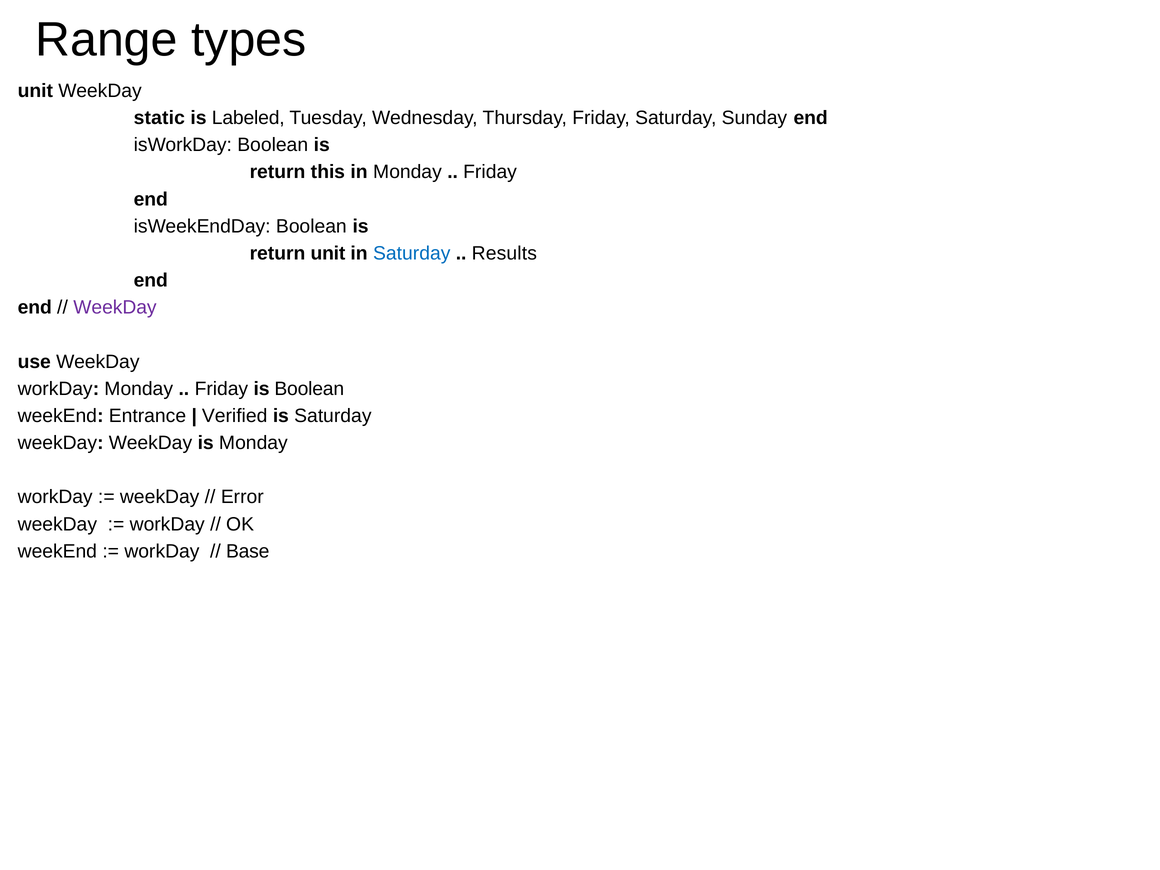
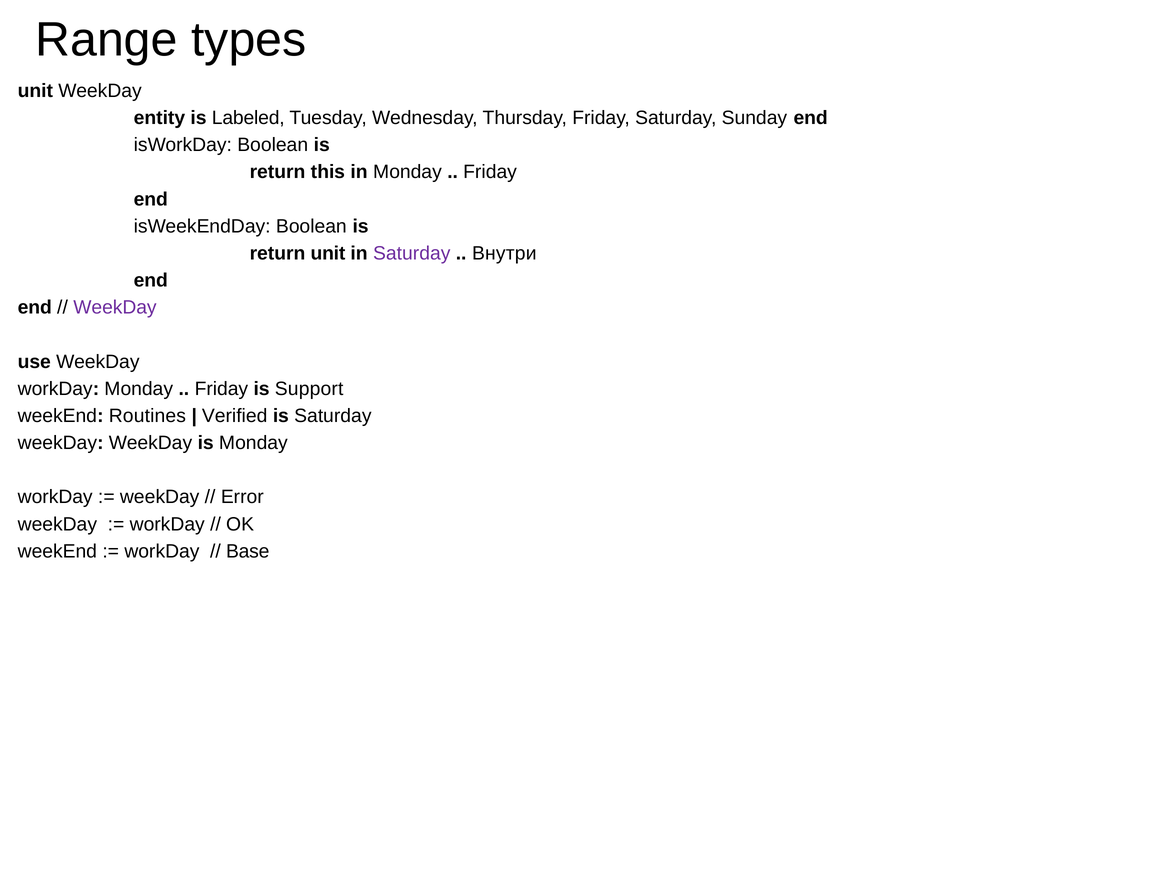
static: static -> entity
Saturday at (412, 253) colour: blue -> purple
Results: Results -> Внутри
is Boolean: Boolean -> Support
Entrance: Entrance -> Routines
